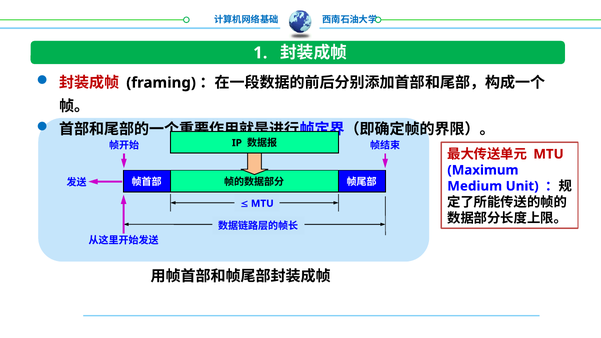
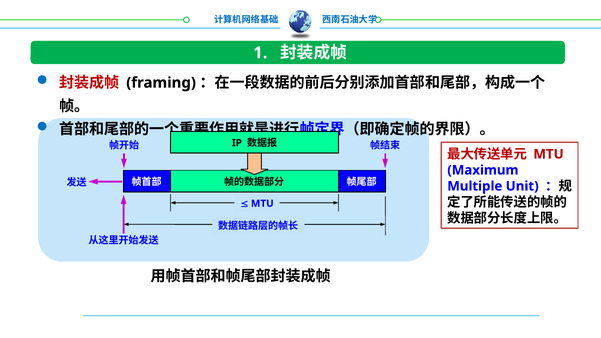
Medium: Medium -> Multiple
